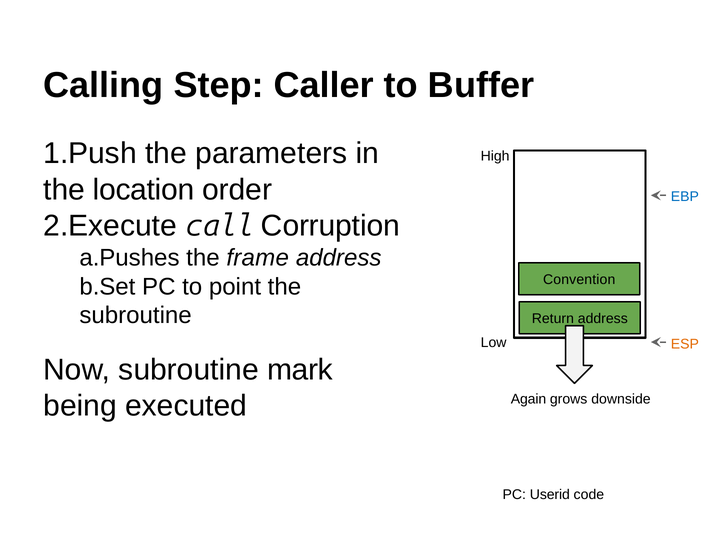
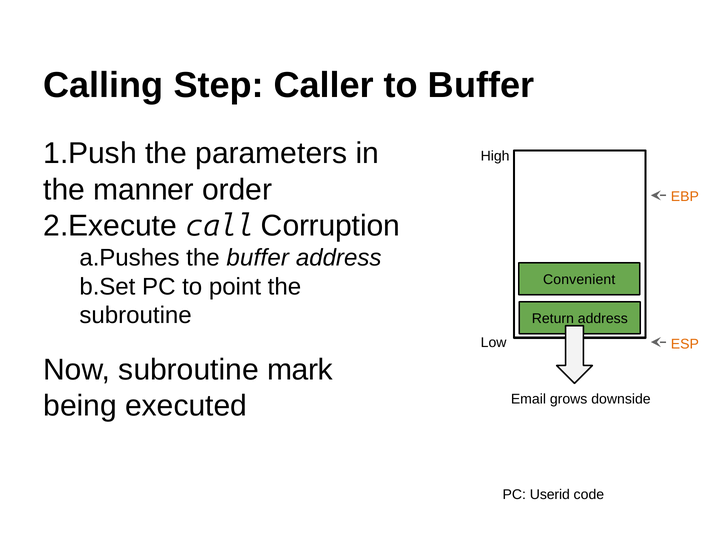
location: location -> manner
EBP colour: blue -> orange
the frame: frame -> buffer
Convention: Convention -> Convenient
Again: Again -> Email
